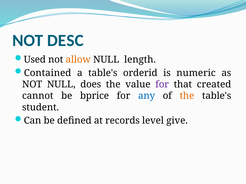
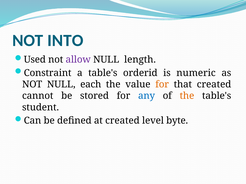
DESC: DESC -> INTO
allow colour: orange -> purple
Contained: Contained -> Constraint
does: does -> each
for at (162, 85) colour: purple -> orange
bprice: bprice -> stored
at records: records -> created
give: give -> byte
